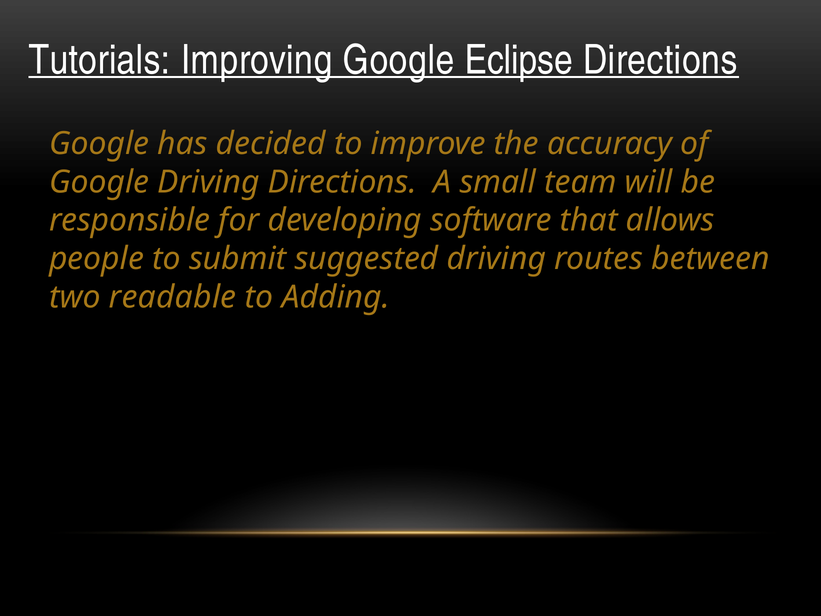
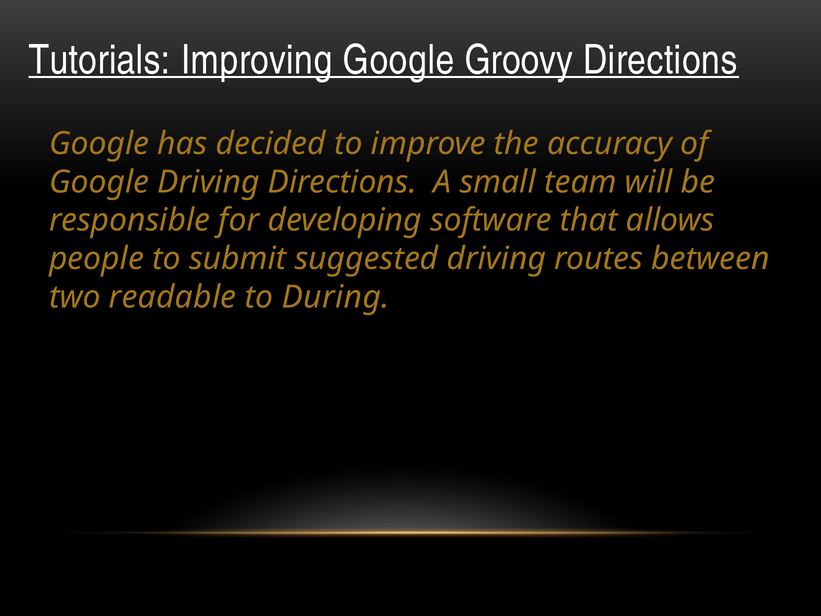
Eclipse: Eclipse -> Groovy
Adding: Adding -> During
